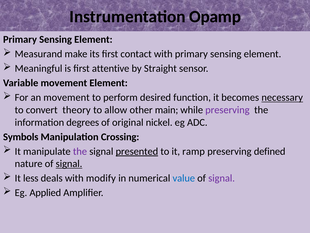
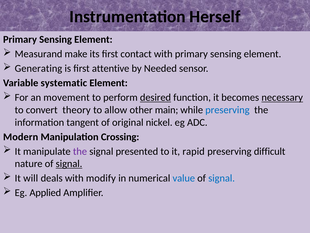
Opamp: Opamp -> Herself
Meaningful: Meaningful -> Generating
Straight: Straight -> Needed
Variable movement: movement -> systematic
desired underline: none -> present
preserving at (227, 110) colour: purple -> blue
degrees: degrees -> tangent
Symbols: Symbols -> Modern
presented underline: present -> none
ramp: ramp -> rapid
defined: defined -> difficult
less: less -> will
signal at (222, 178) colour: purple -> blue
